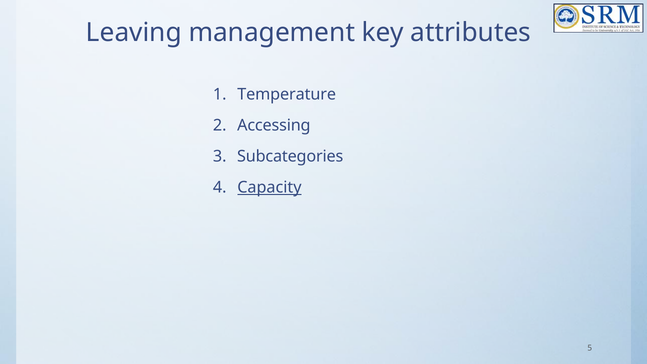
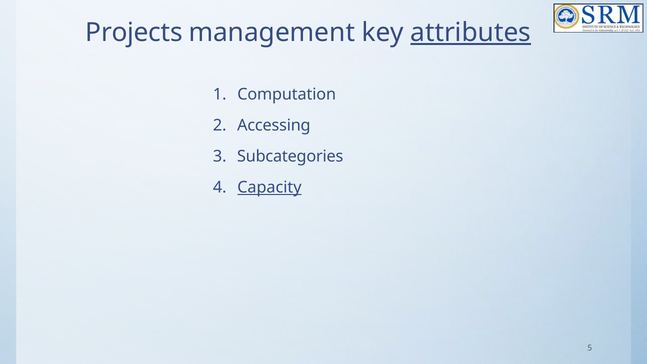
Leaving: Leaving -> Projects
attributes underline: none -> present
Temperature: Temperature -> Computation
